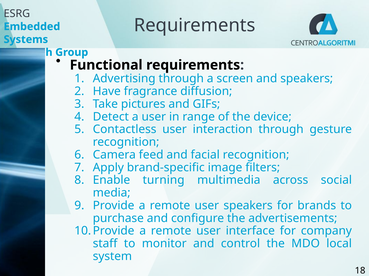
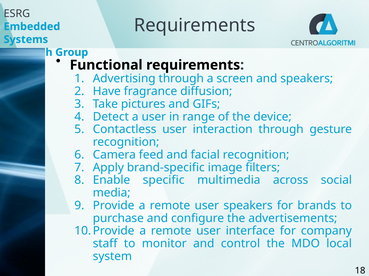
turning: turning -> specific
